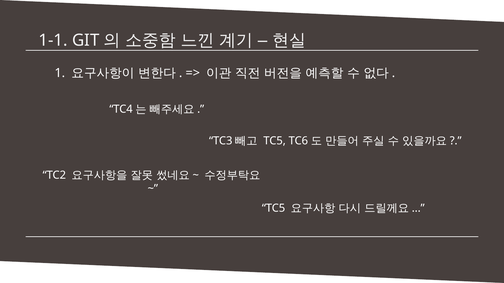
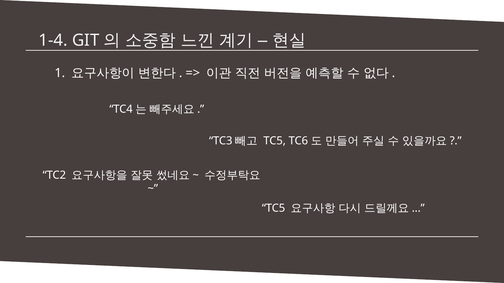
1-1: 1-1 -> 1-4
